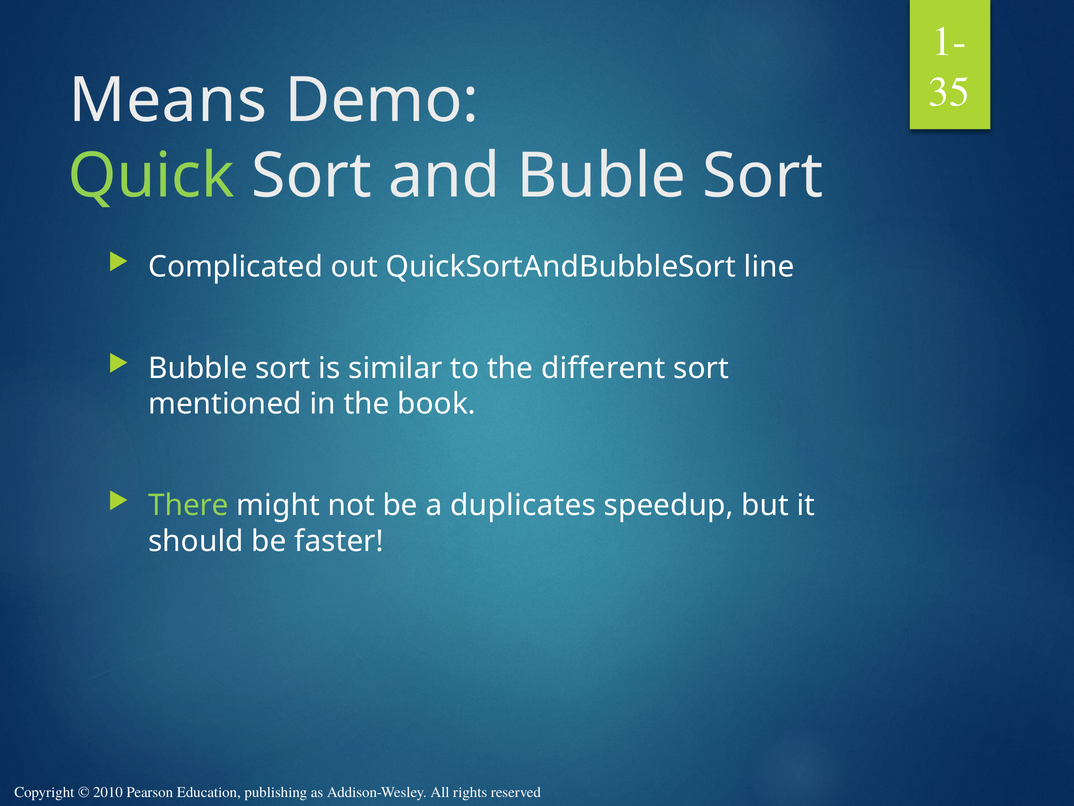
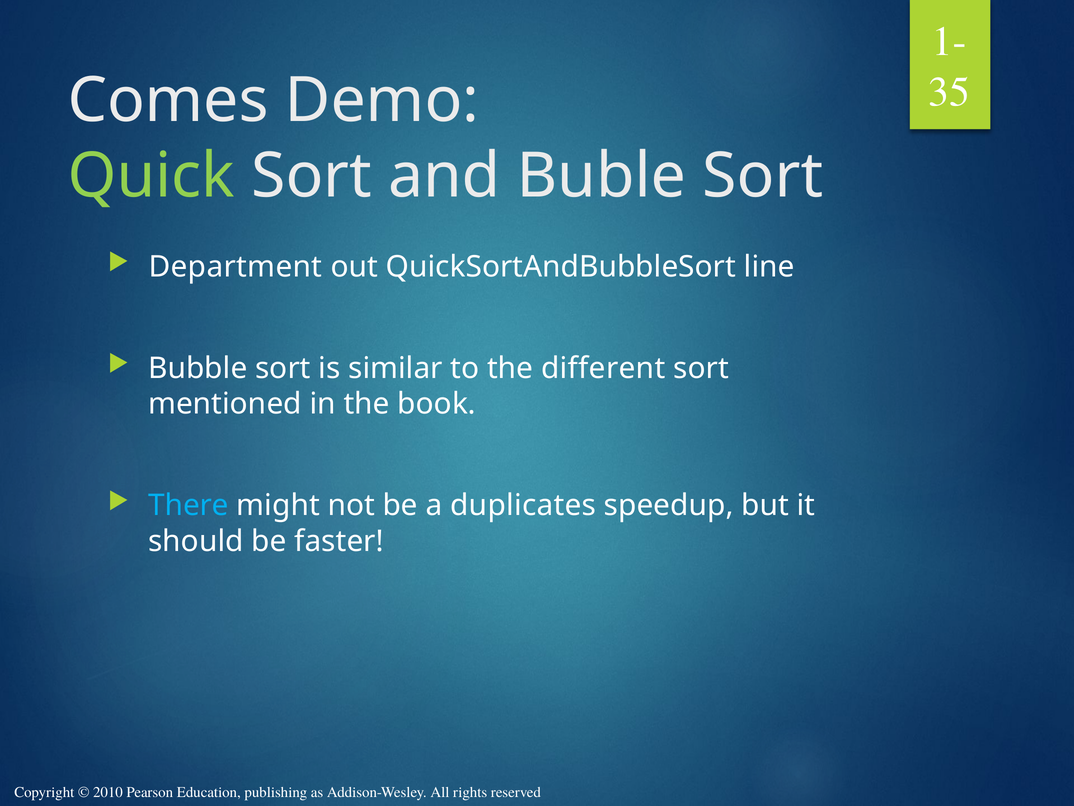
Means: Means -> Comes
Complicated: Complicated -> Department
There colour: light green -> light blue
